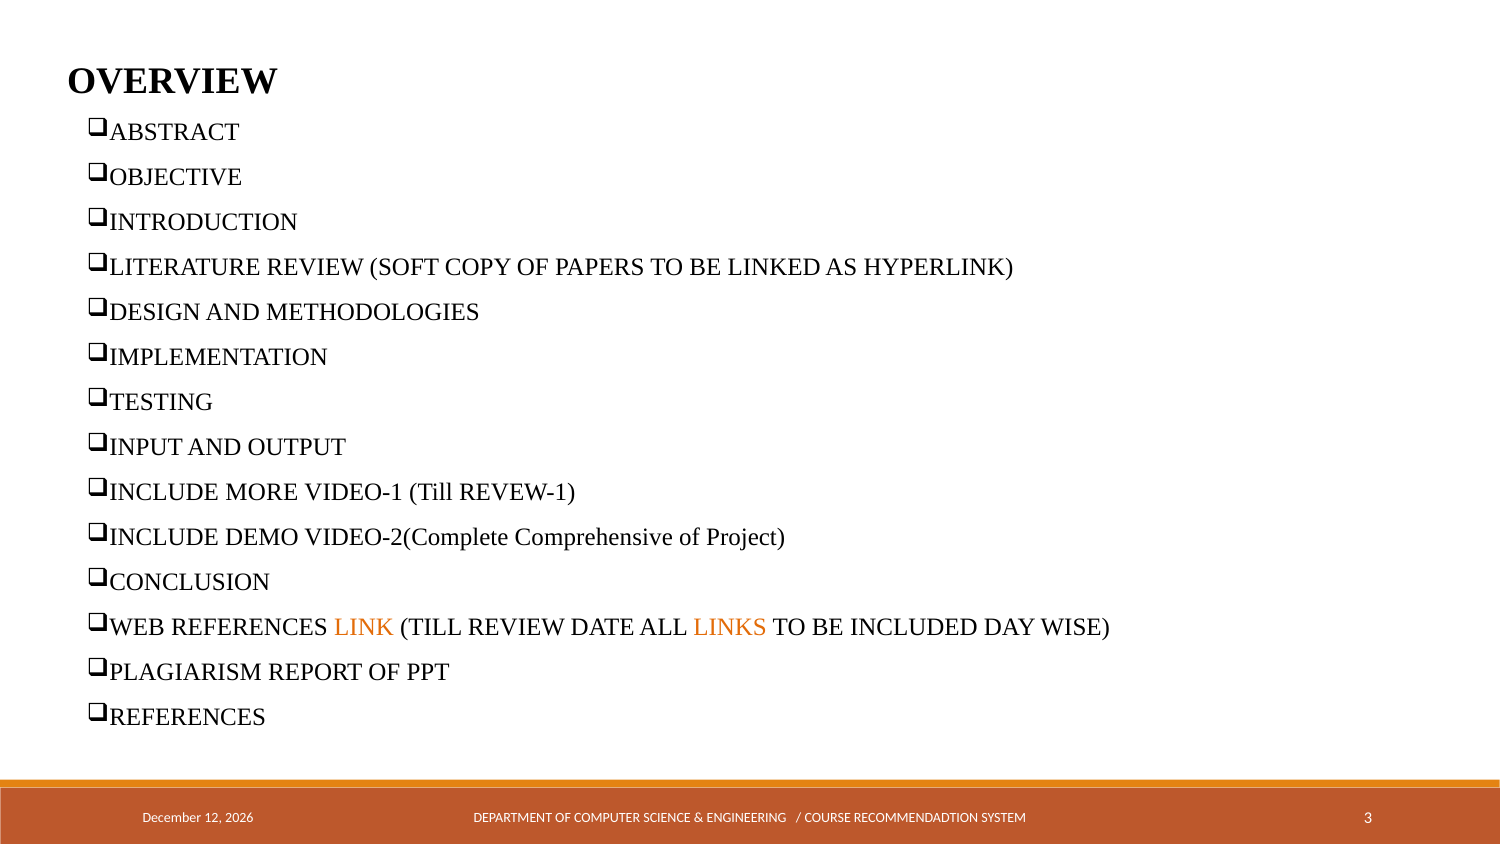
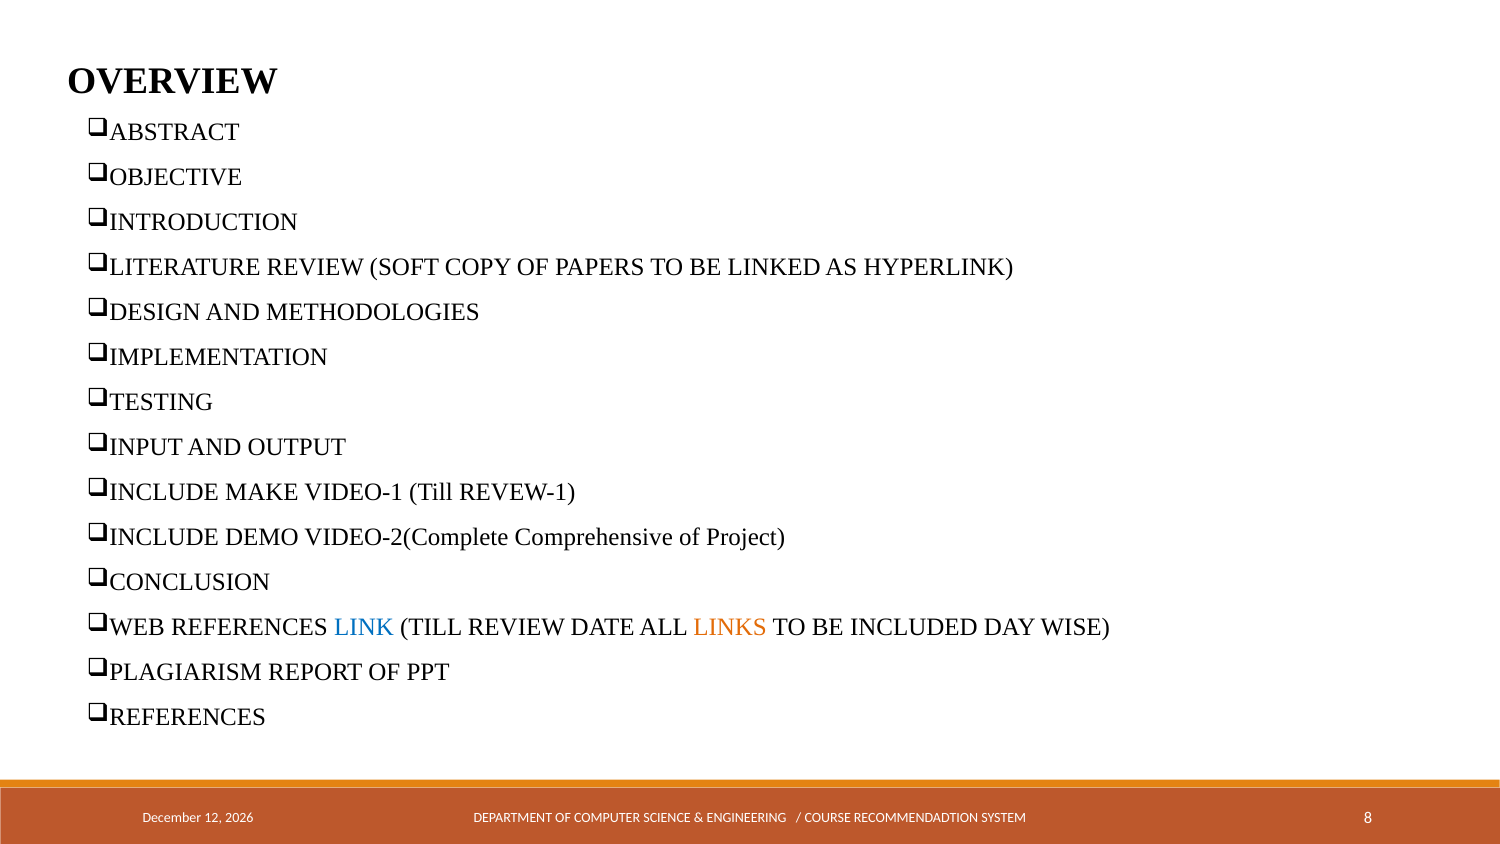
MORE: MORE -> MAKE
LINK colour: orange -> blue
3: 3 -> 8
